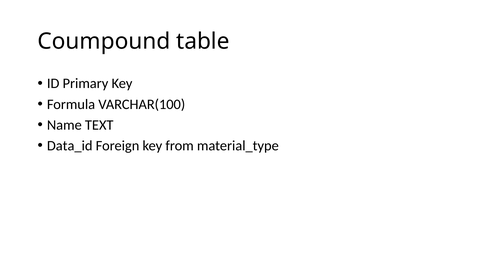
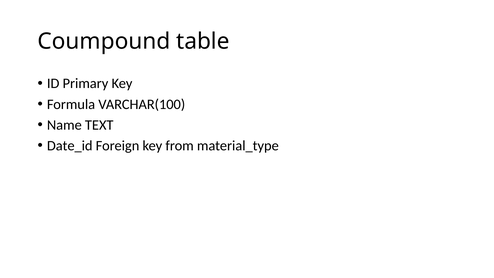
Data_id: Data_id -> Date_id
